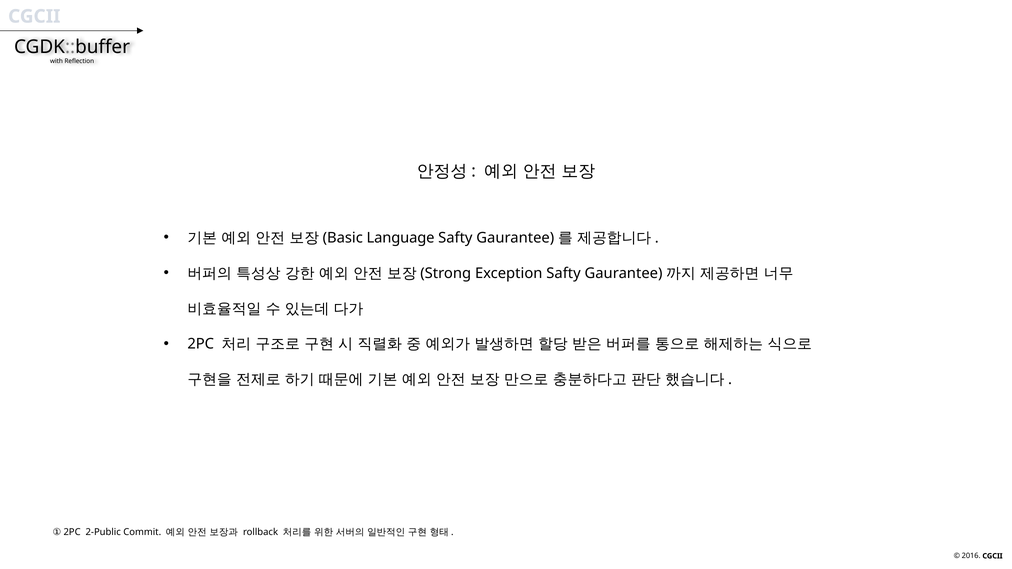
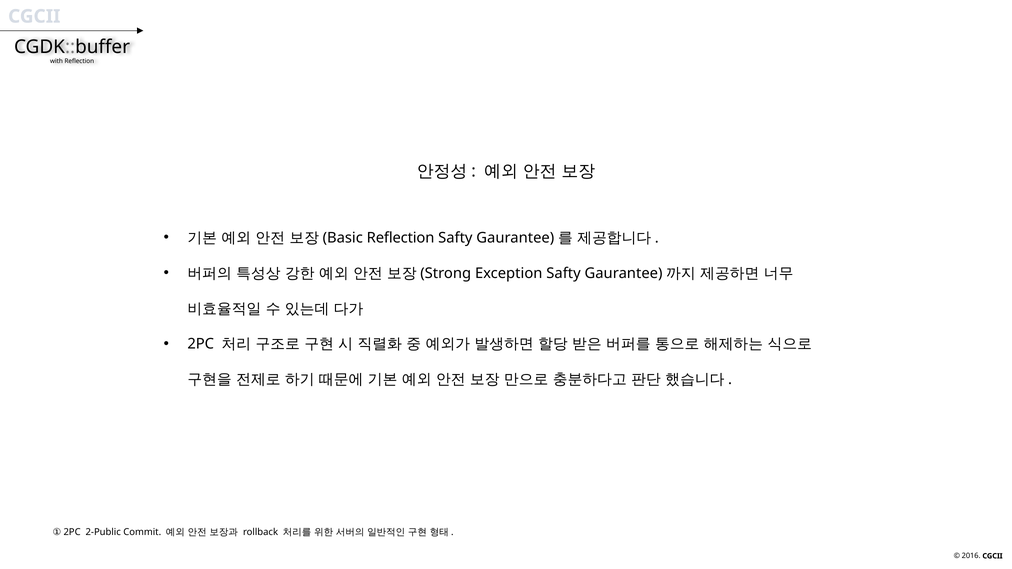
Language at (401, 238): Language -> Reflection
